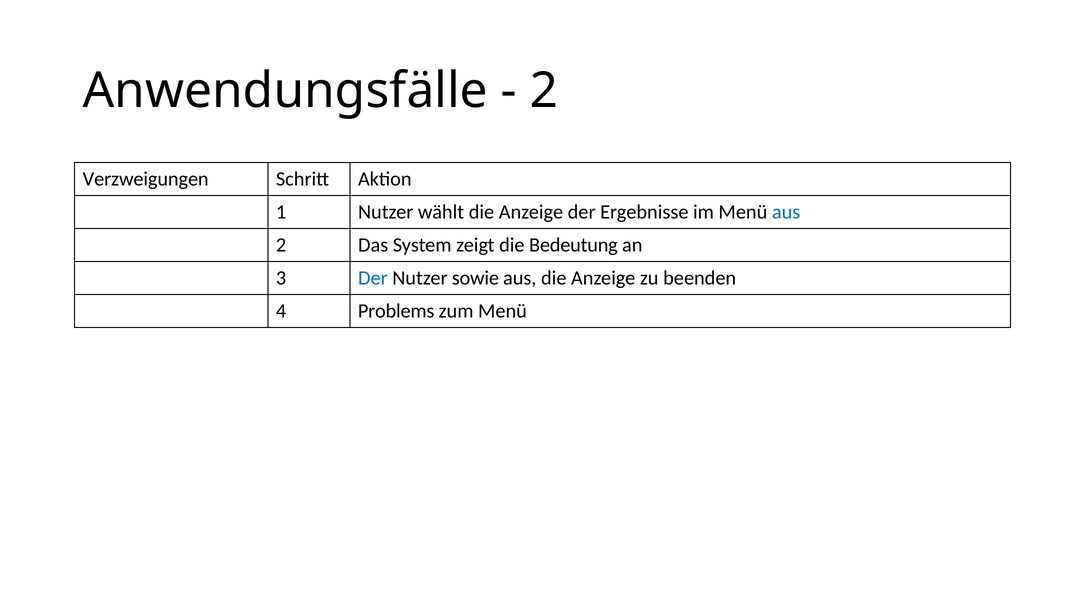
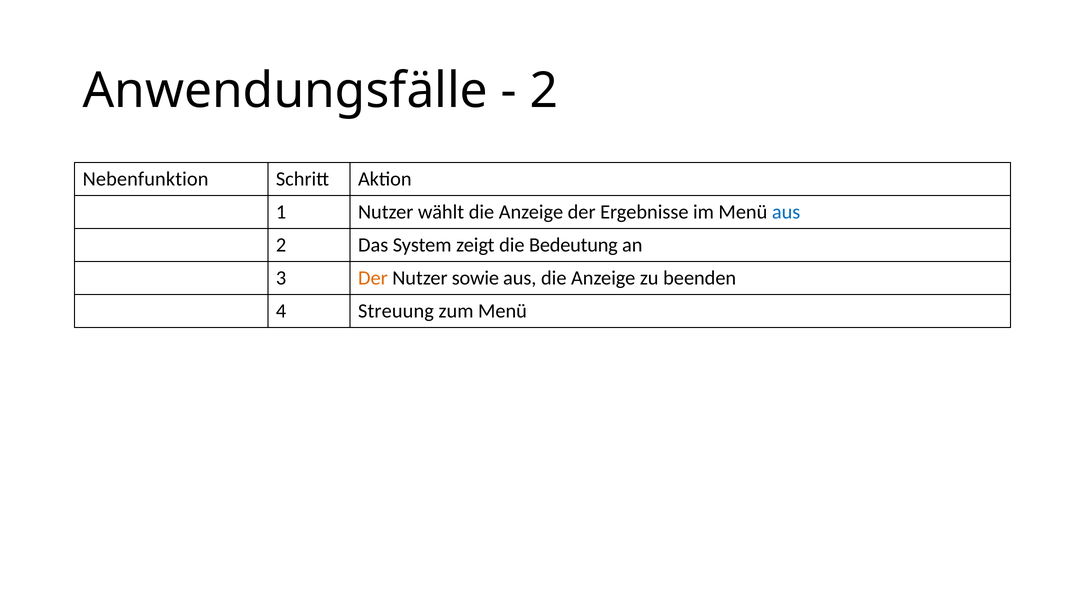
Verzweigungen: Verzweigungen -> Nebenfunktion
Der at (373, 278) colour: blue -> orange
Problems: Problems -> Streuung
